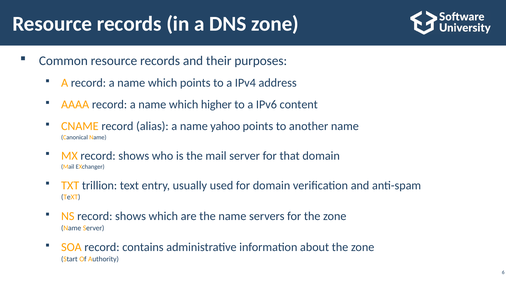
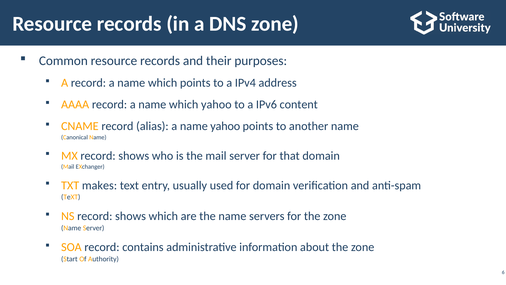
which higher: higher -> yahoo
trillion: trillion -> makes
